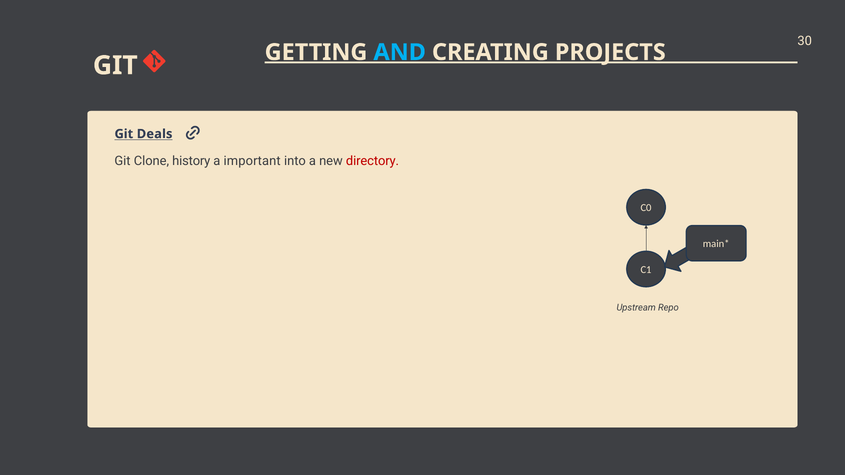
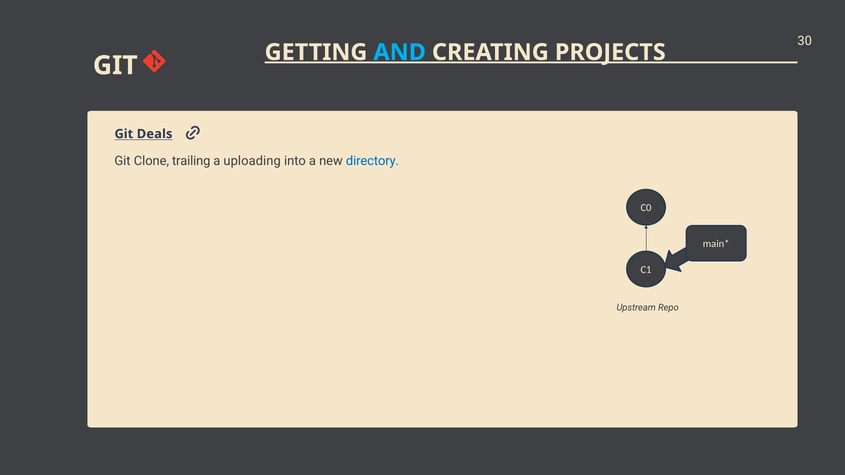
history: history -> trailing
important: important -> uploading
directory colour: red -> blue
